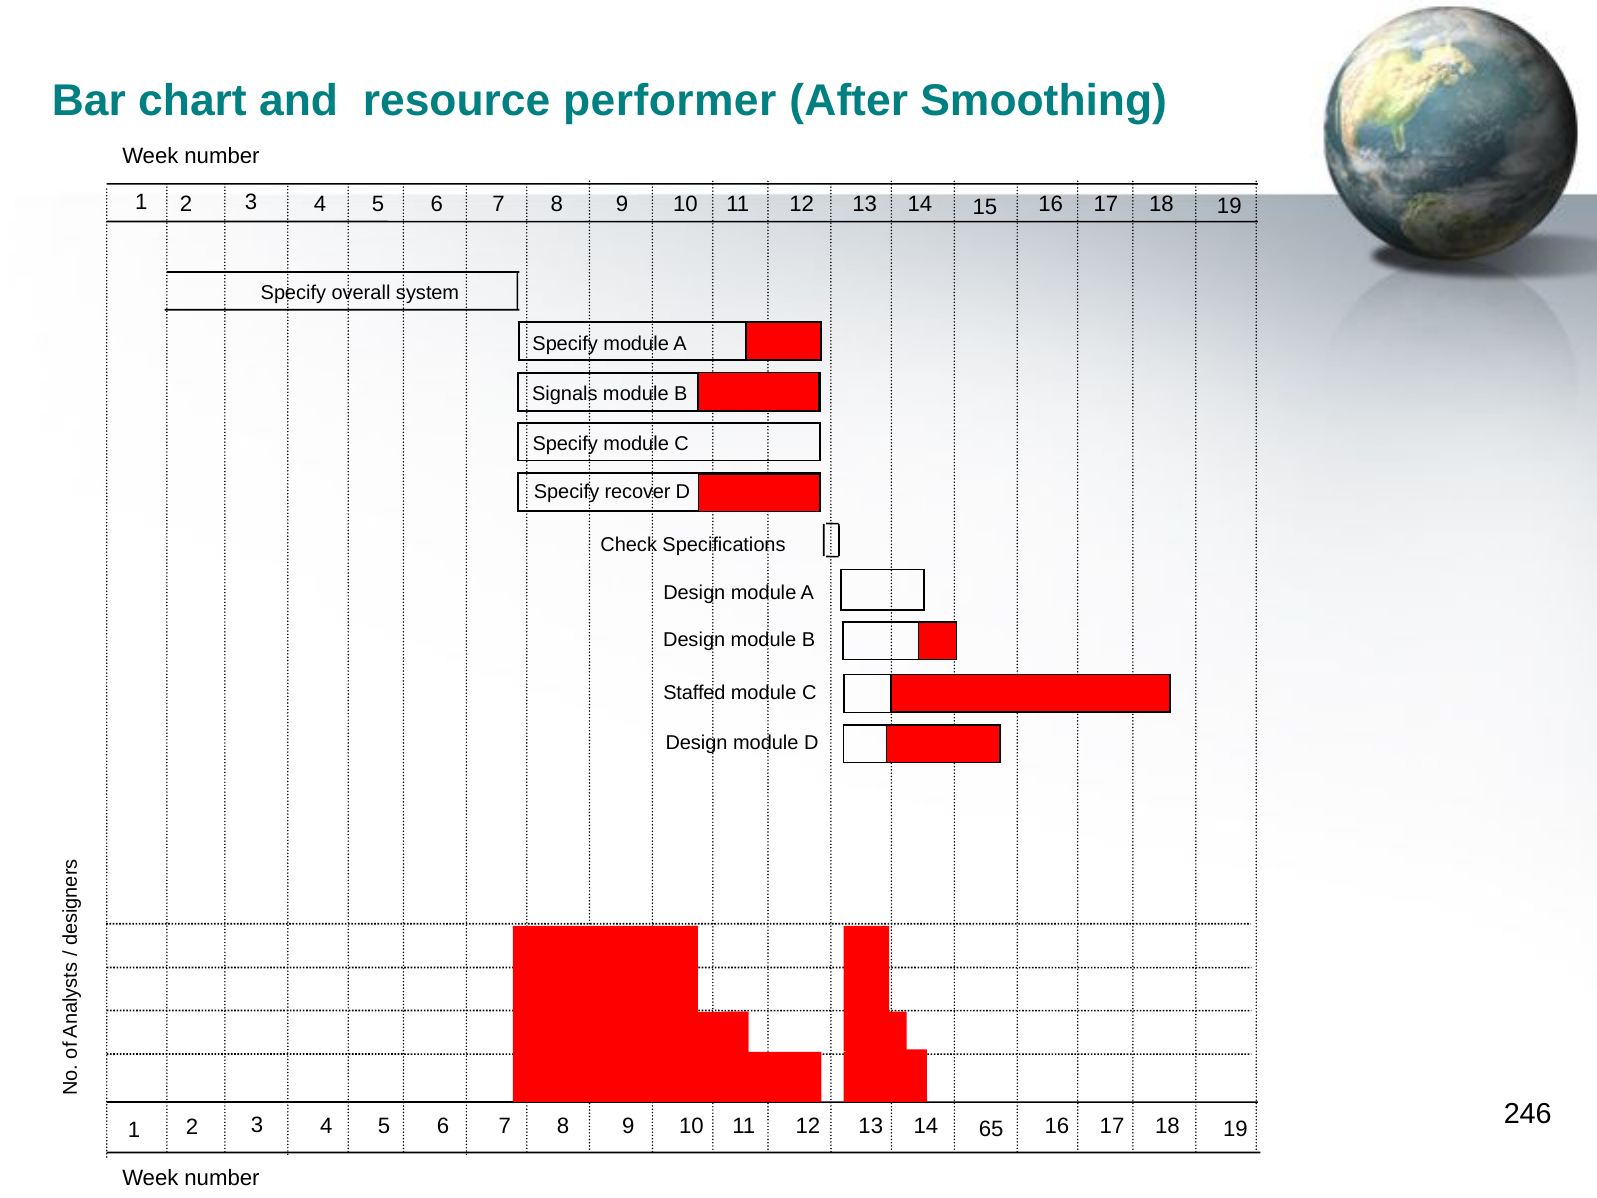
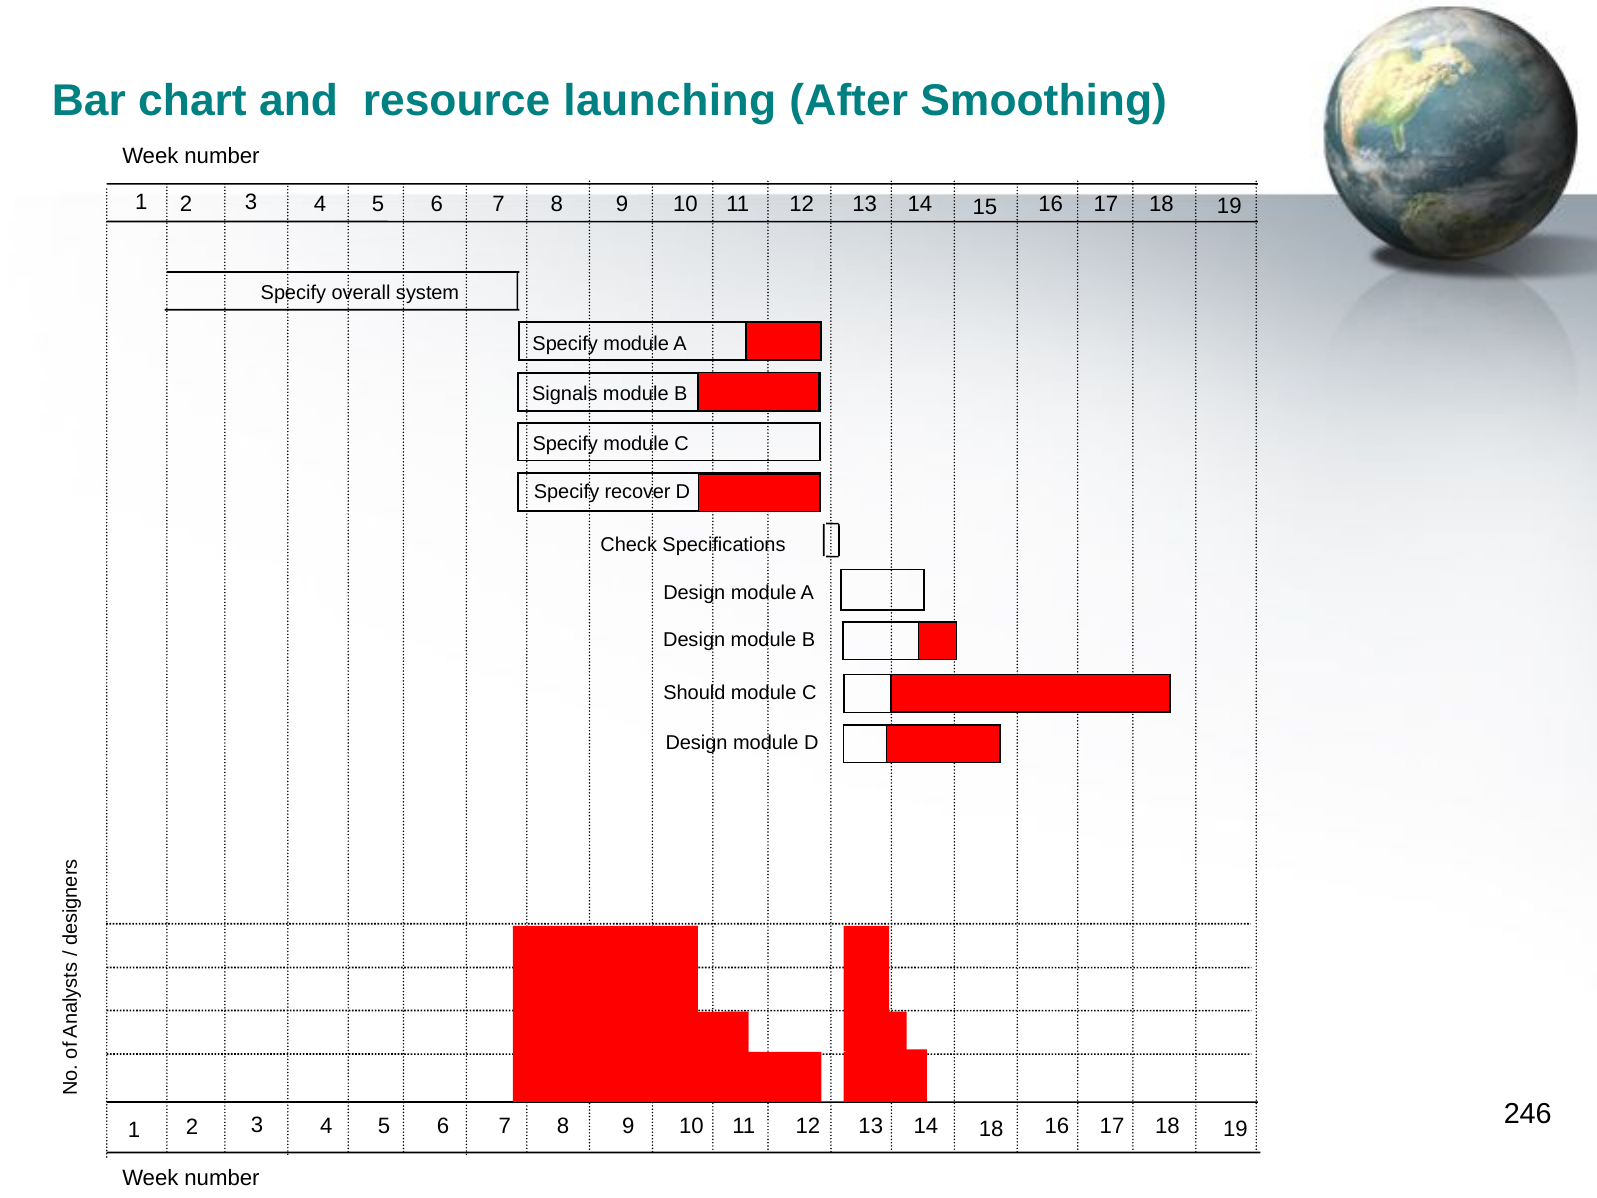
performer: performer -> launching
Staffed: Staffed -> Should
14 65: 65 -> 18
